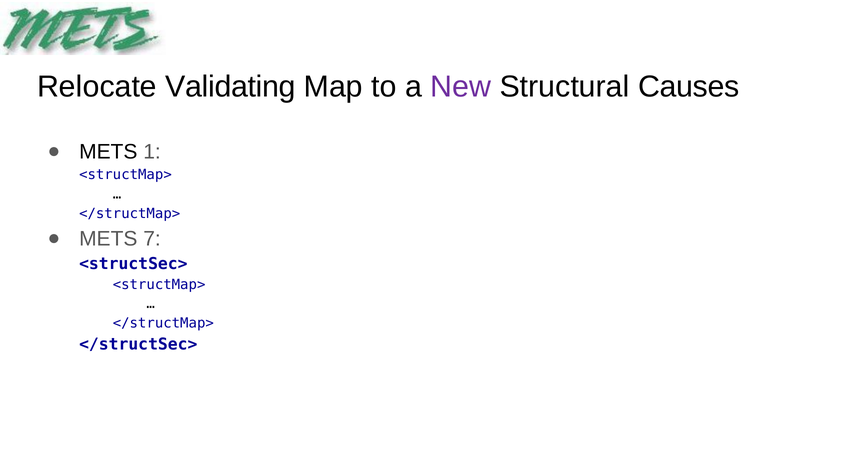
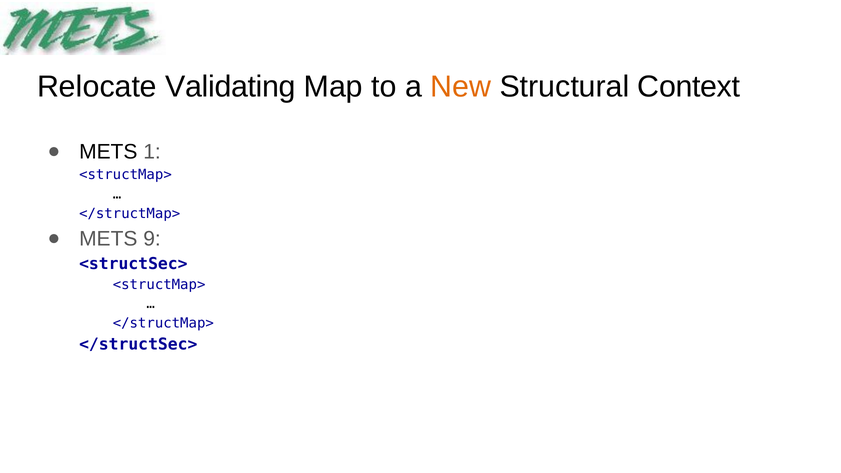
New colour: purple -> orange
Causes: Causes -> Context
7: 7 -> 9
